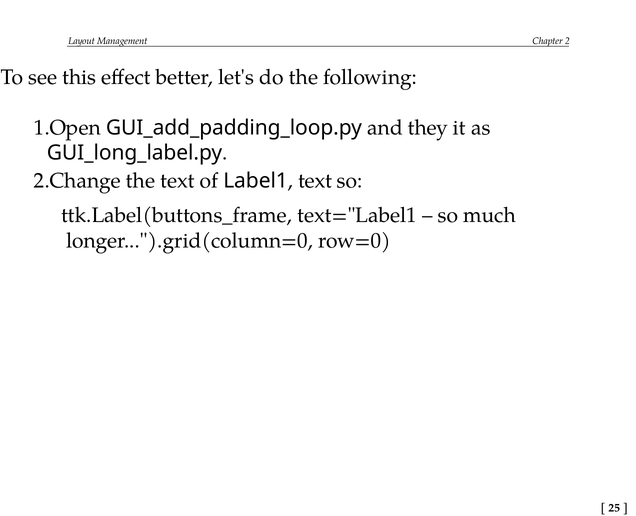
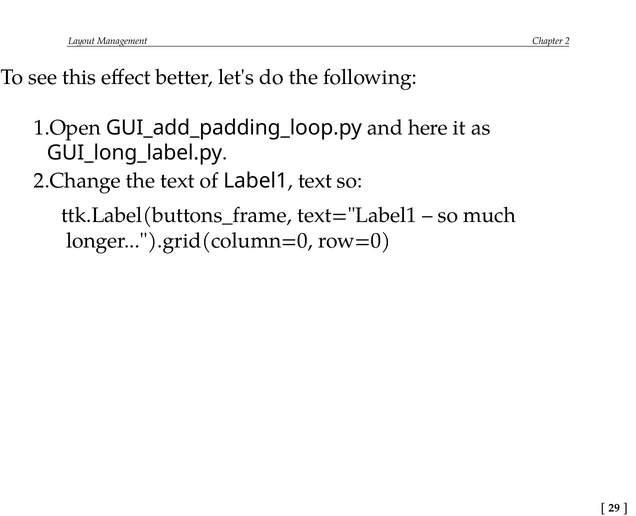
they: they -> here
25: 25 -> 29
